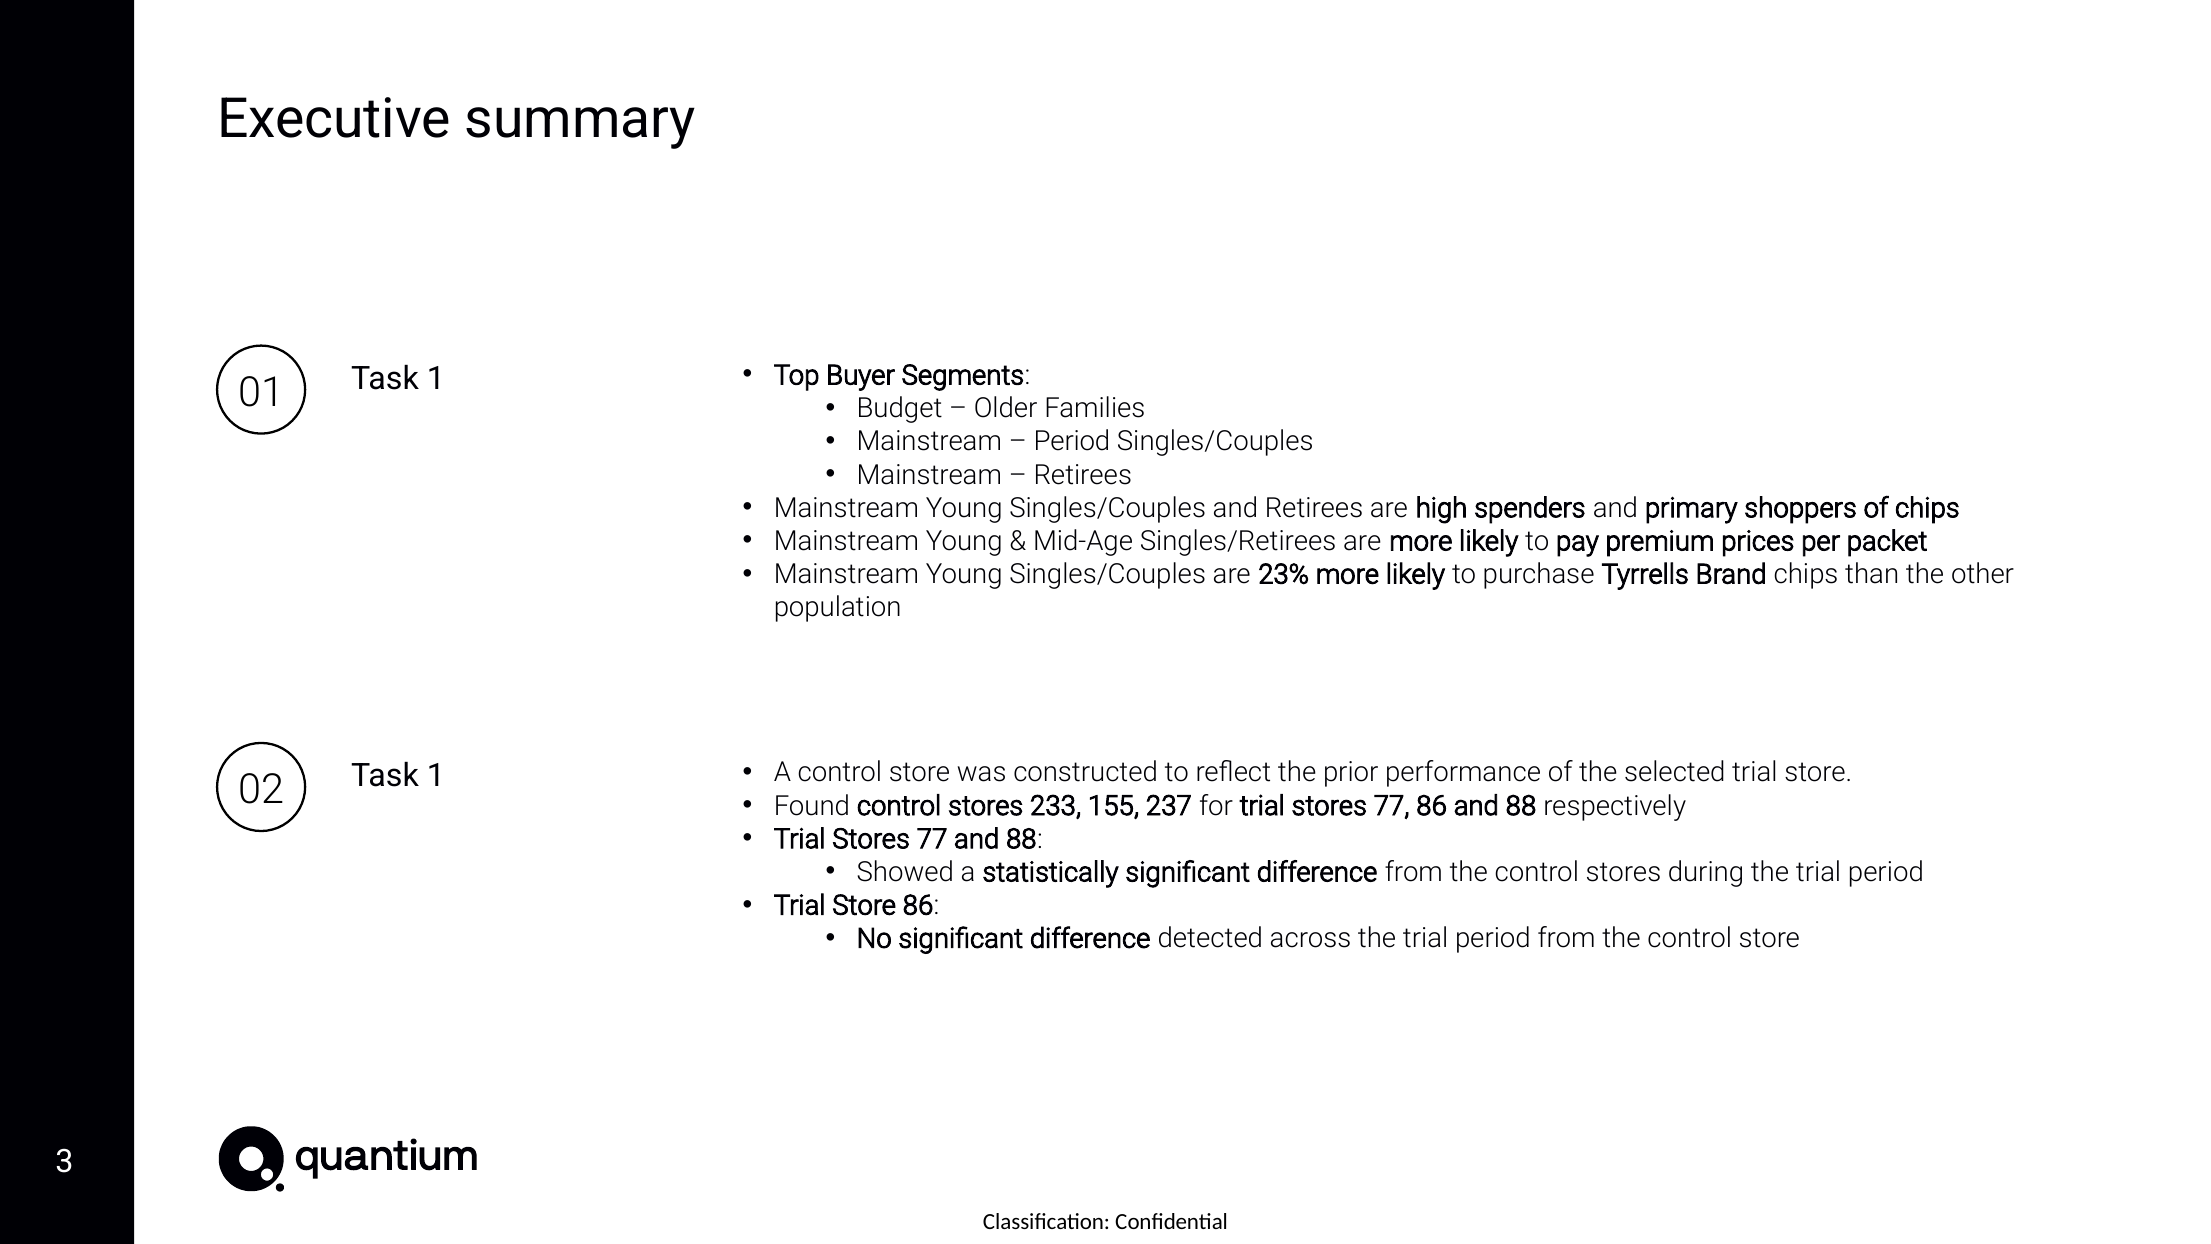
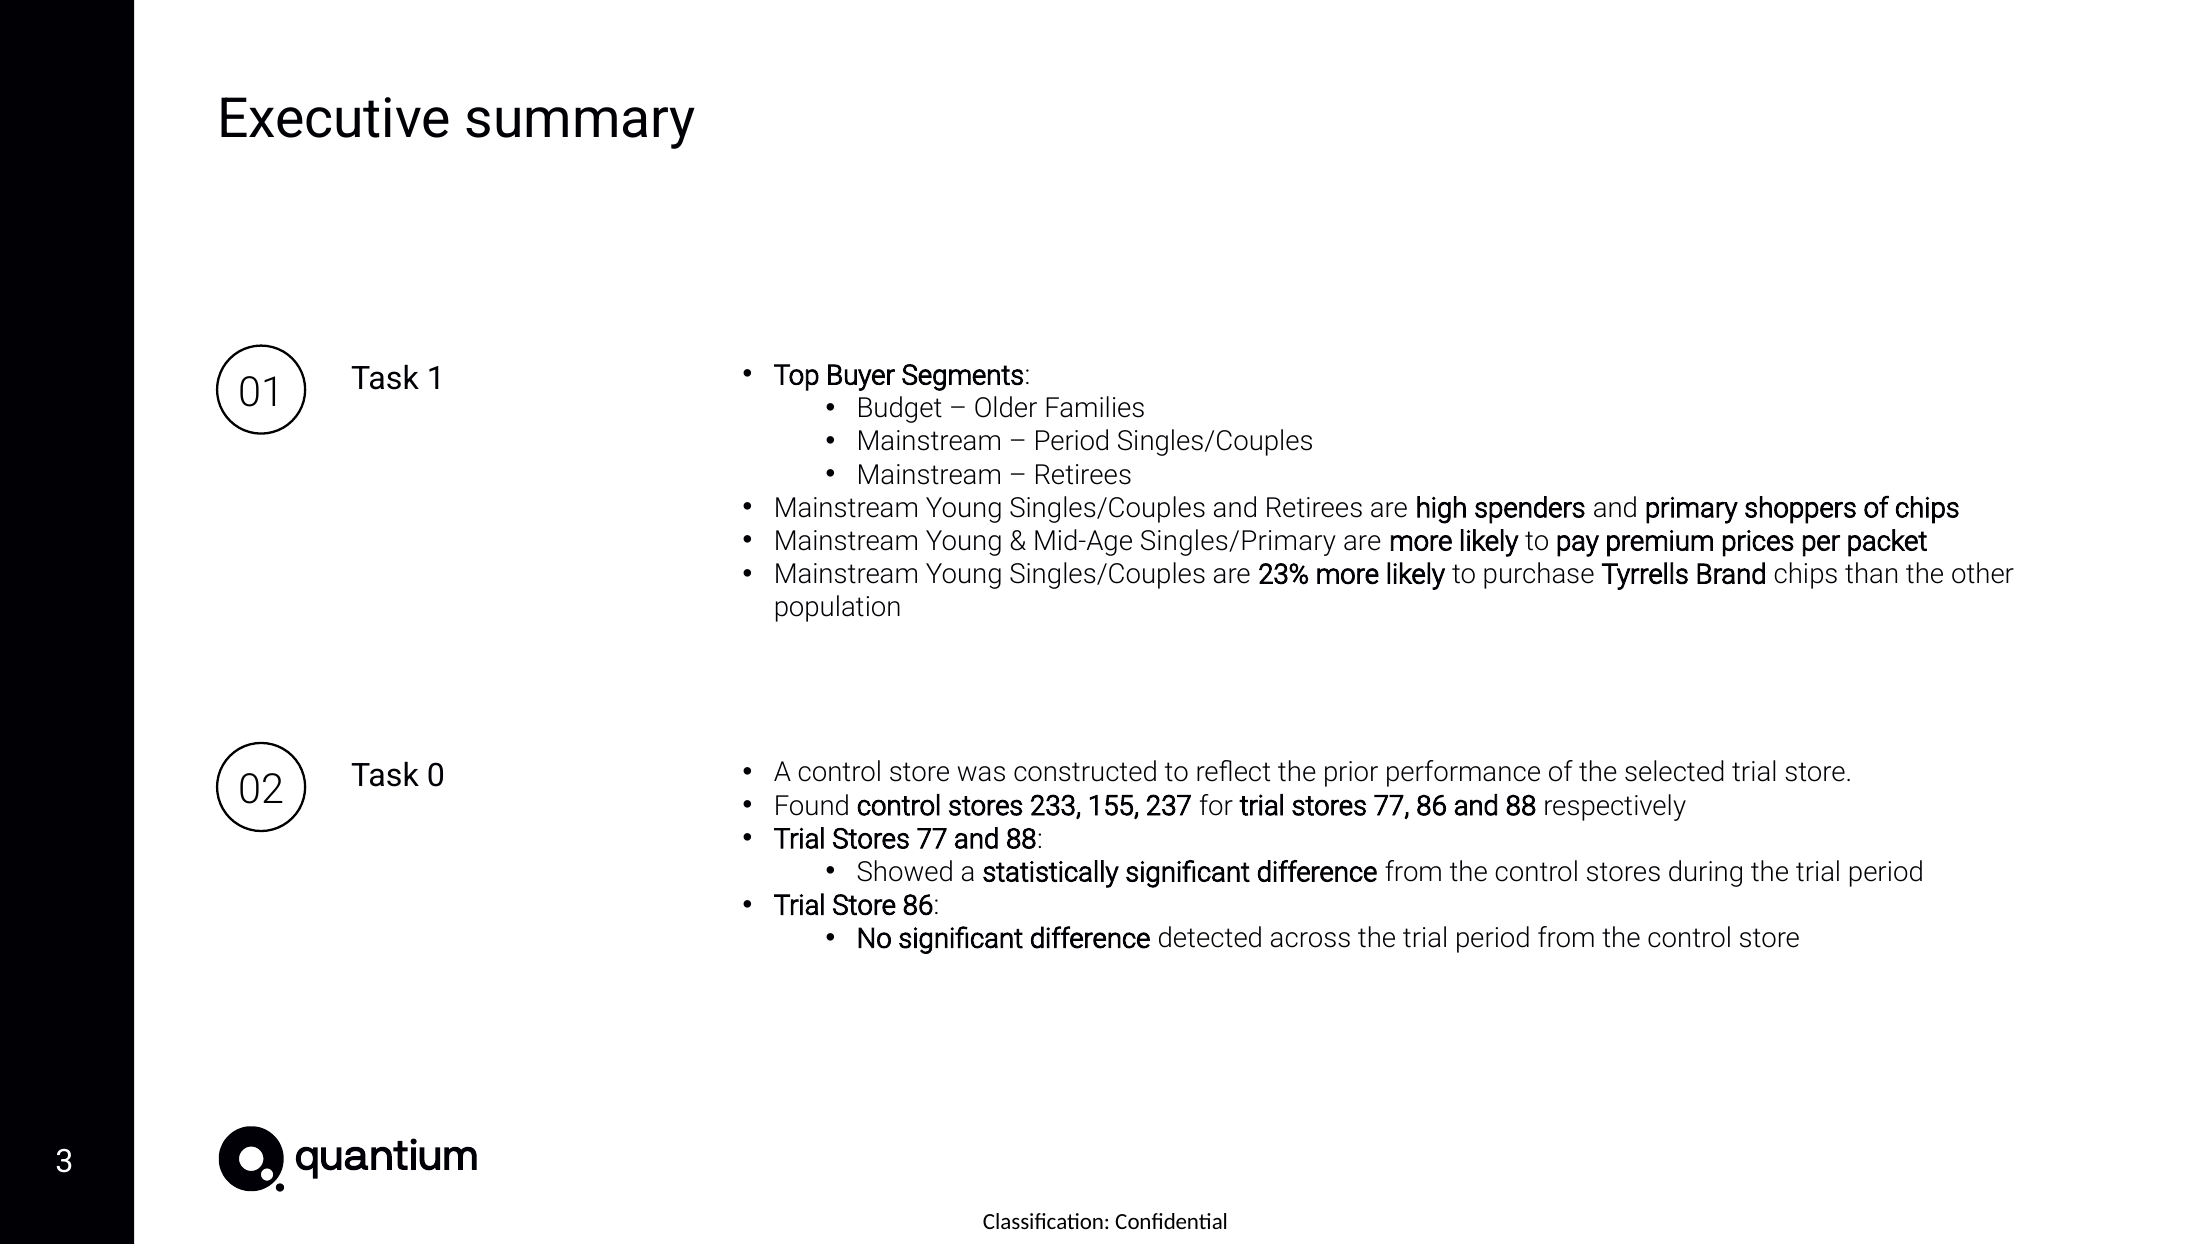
Singles/Retirees: Singles/Retirees -> Singles/Primary
1 at (436, 776): 1 -> 0
